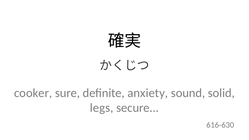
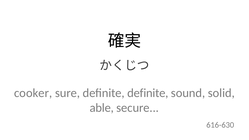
definite anxiety: anxiety -> definite
legs: legs -> able
